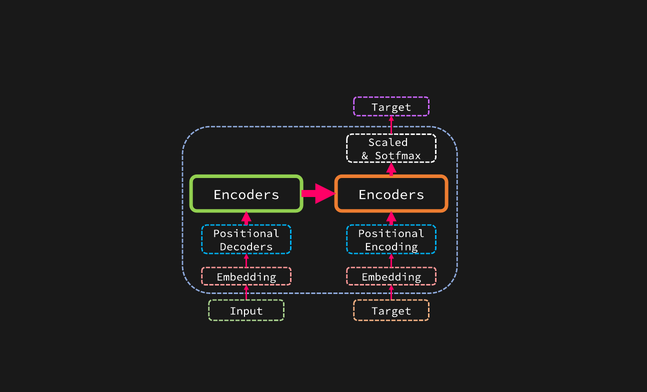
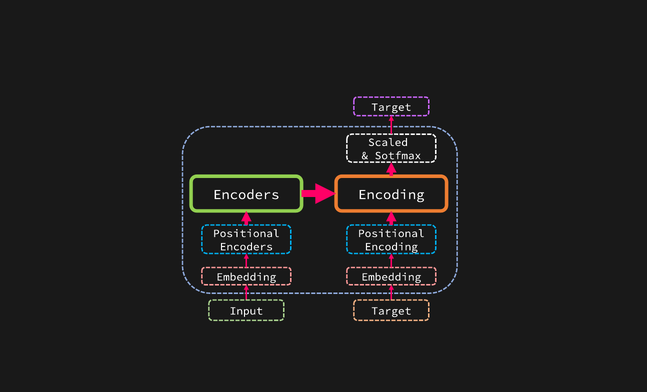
Encoders Encoders: Encoders -> Encoding
Decoders at (246, 247): Decoders -> Encoders
